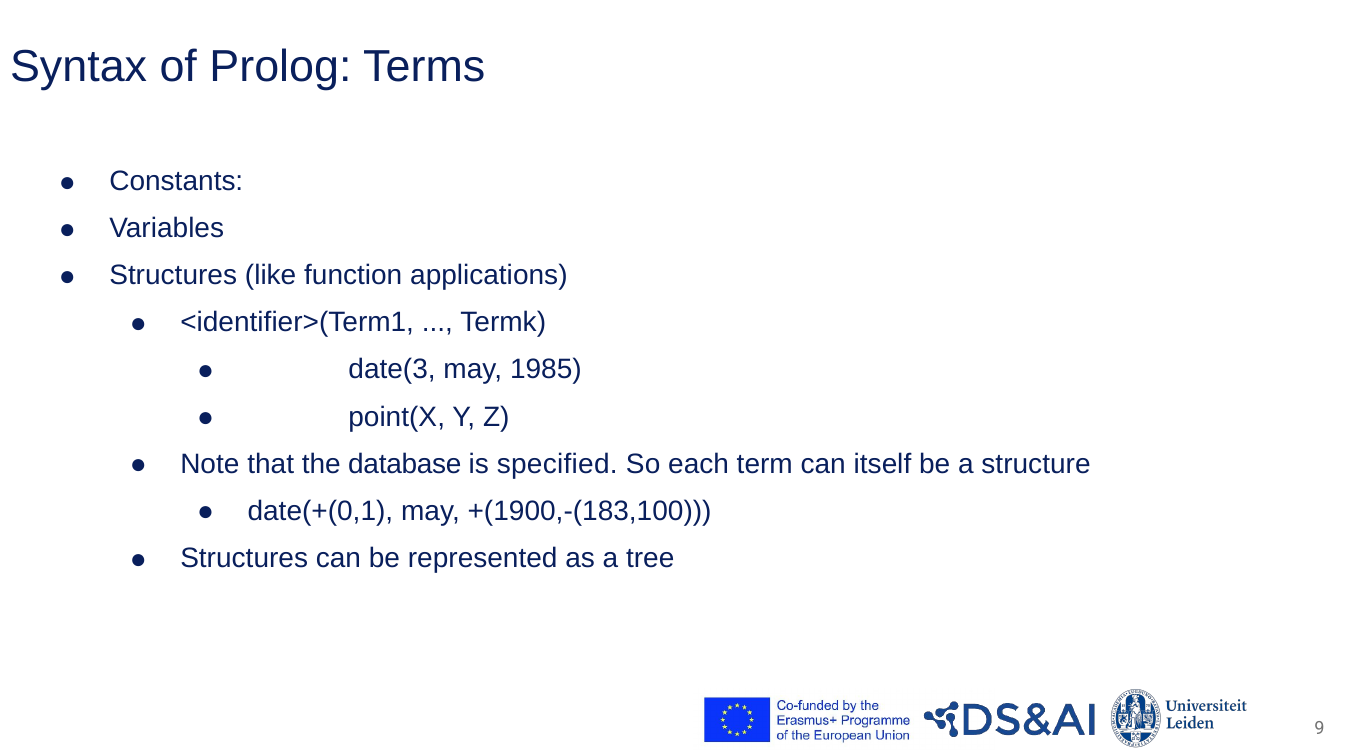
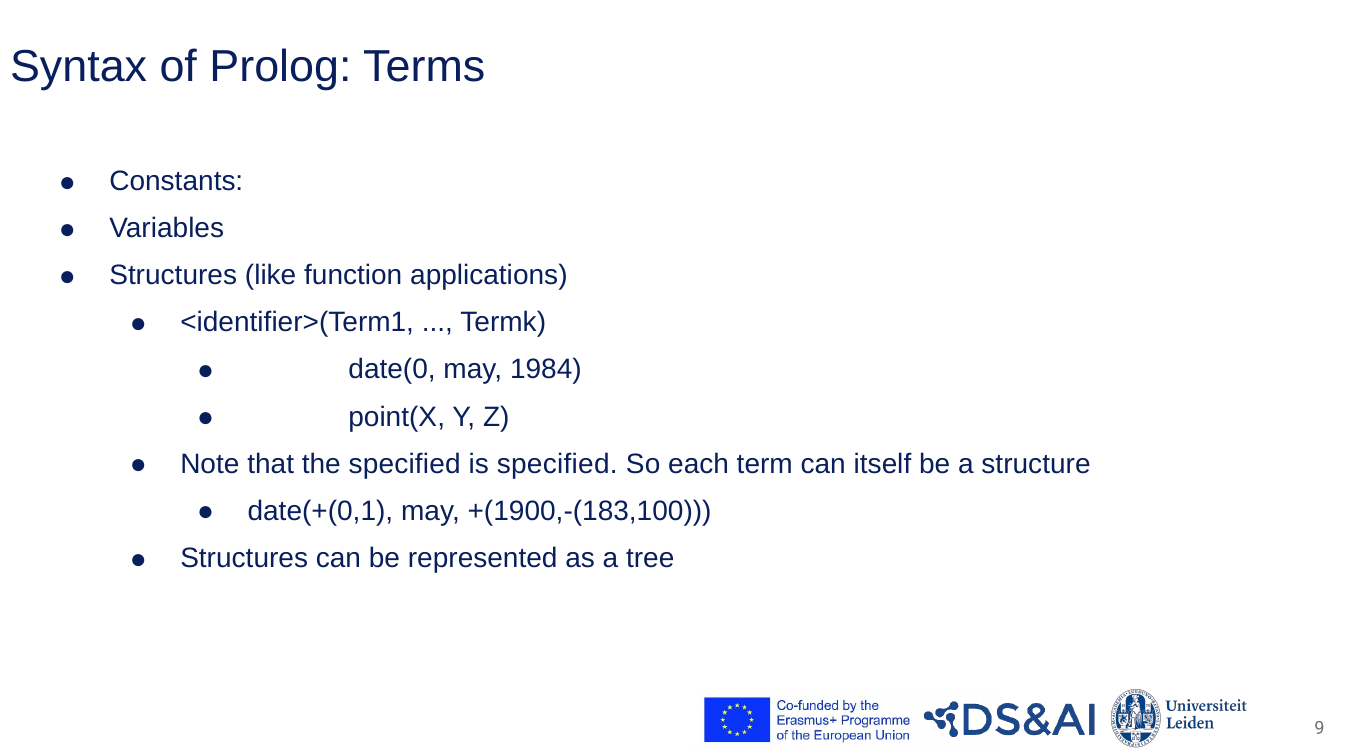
date(3: date(3 -> date(0
1985: 1985 -> 1984
the database: database -> specified
